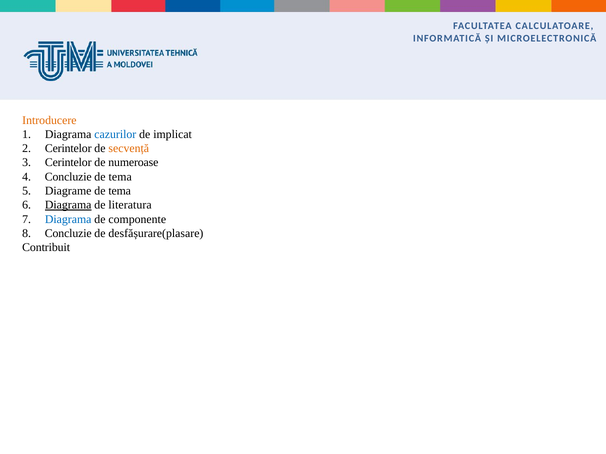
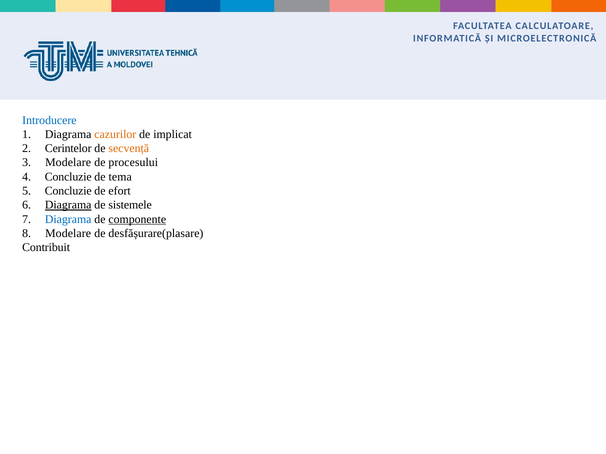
Introducere colour: orange -> blue
cazurilor colour: blue -> orange
Cerintelor at (68, 163): Cerintelor -> Modelare
numeroase: numeroase -> procesului
Diagrame at (68, 191): Diagrame -> Concluzie
tema at (120, 191): tema -> efort
literatura: literatura -> sistemele
componente underline: none -> present
Concluzie at (68, 234): Concluzie -> Modelare
